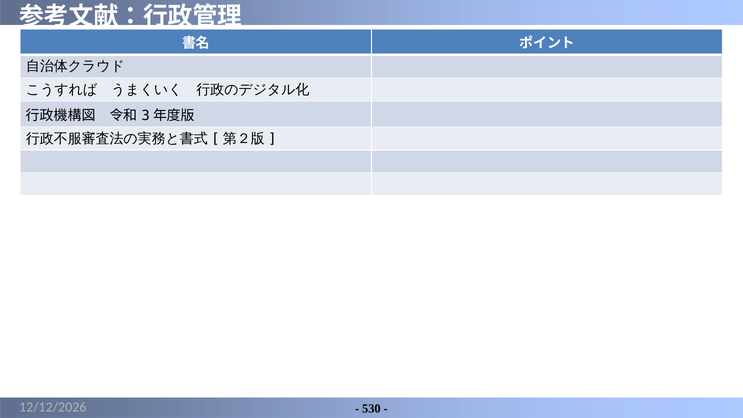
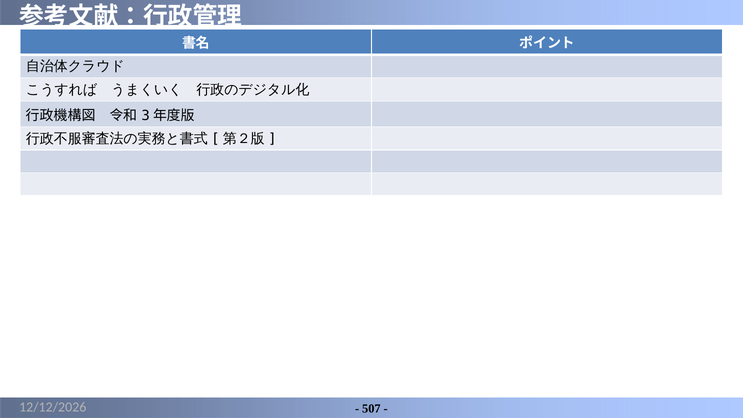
530: 530 -> 507
